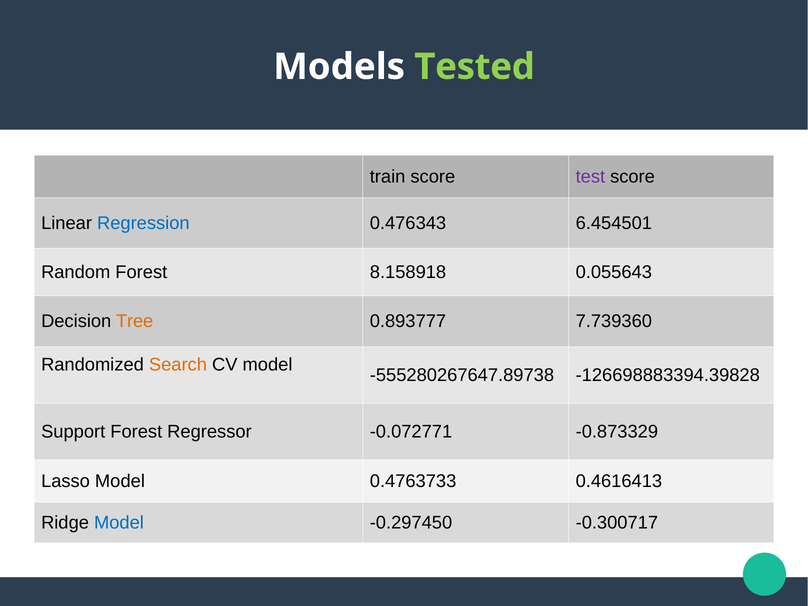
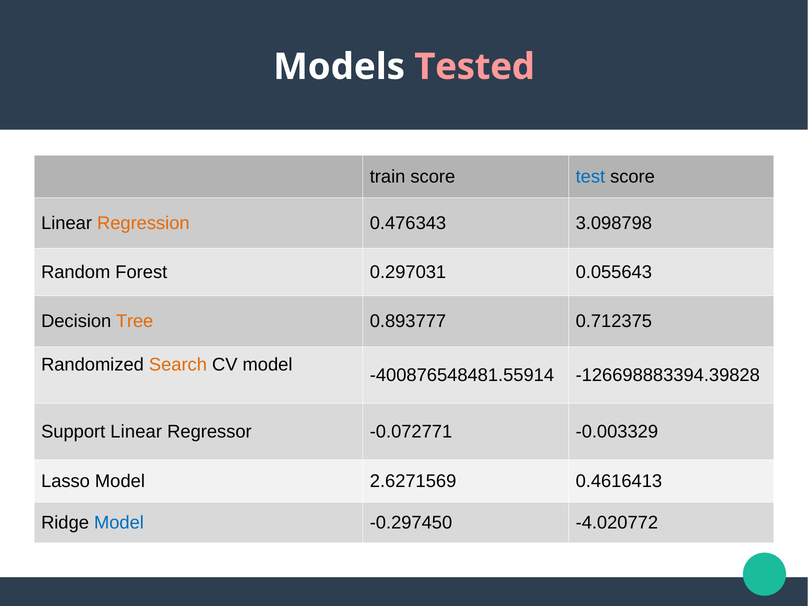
Tested colour: light green -> pink
test colour: purple -> blue
Regression colour: blue -> orange
6.454501: 6.454501 -> 3.098798
8.158918: 8.158918 -> 0.297031
7.739360: 7.739360 -> 0.712375
-555280267647.89738: -555280267647.89738 -> -400876548481.55914
Support Forest: Forest -> Linear
-0.873329: -0.873329 -> -0.003329
0.4763733: 0.4763733 -> 2.6271569
-0.300717: -0.300717 -> -4.020772
